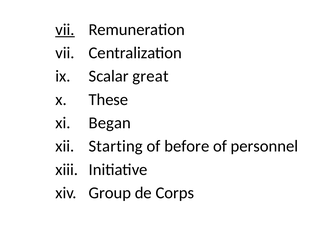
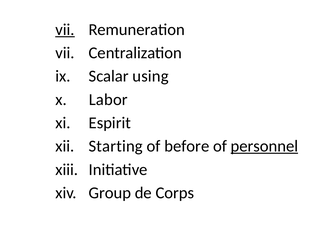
great: great -> using
These: These -> Labor
Began: Began -> Espirit
personnel underline: none -> present
